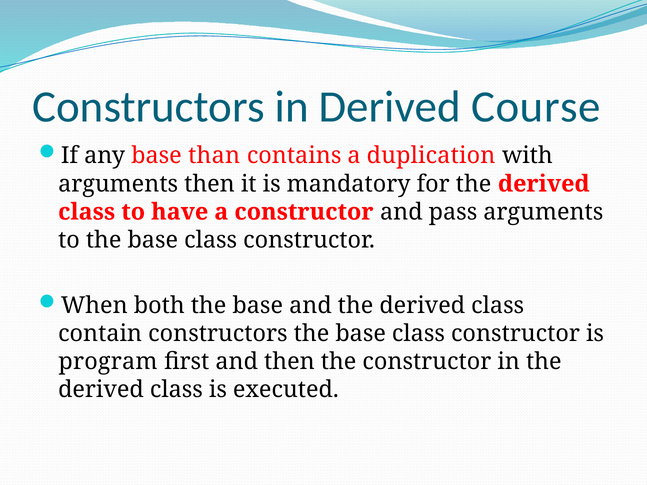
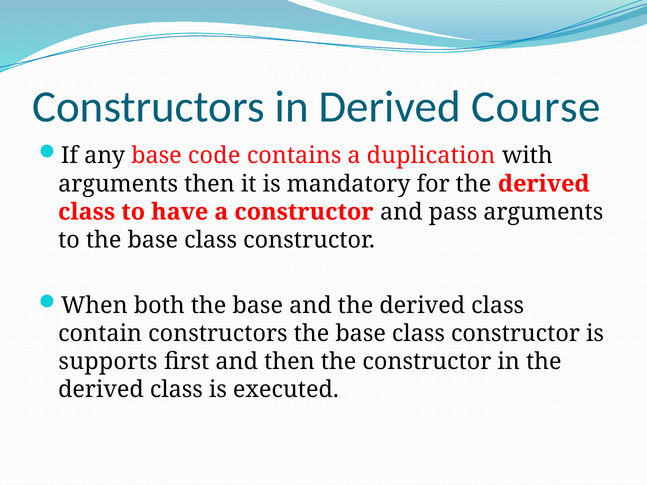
than: than -> code
program: program -> supports
